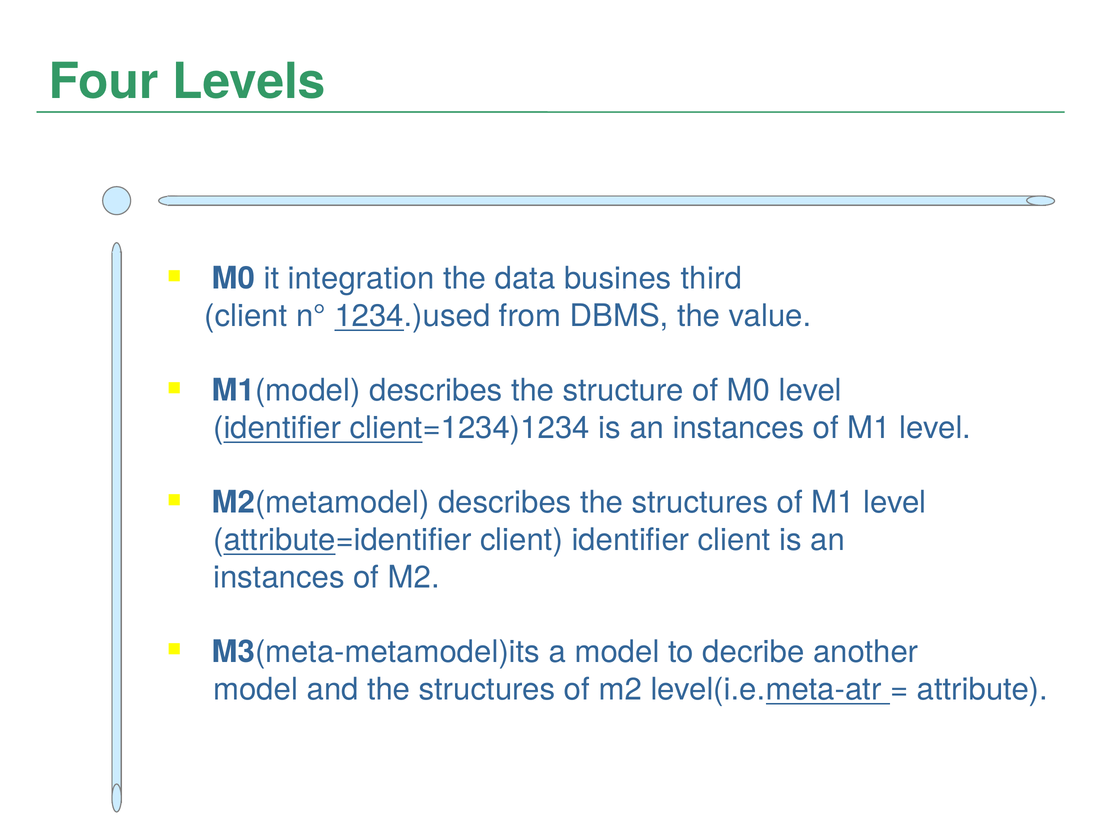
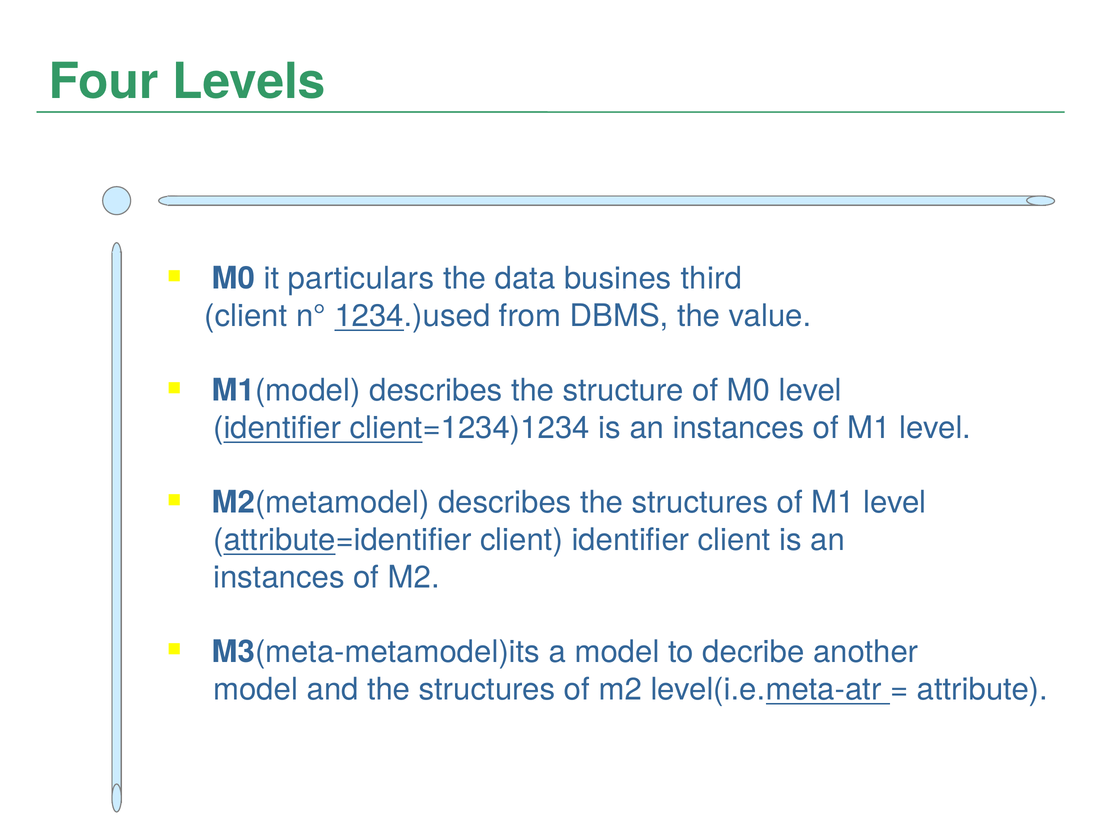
integration: integration -> particulars
